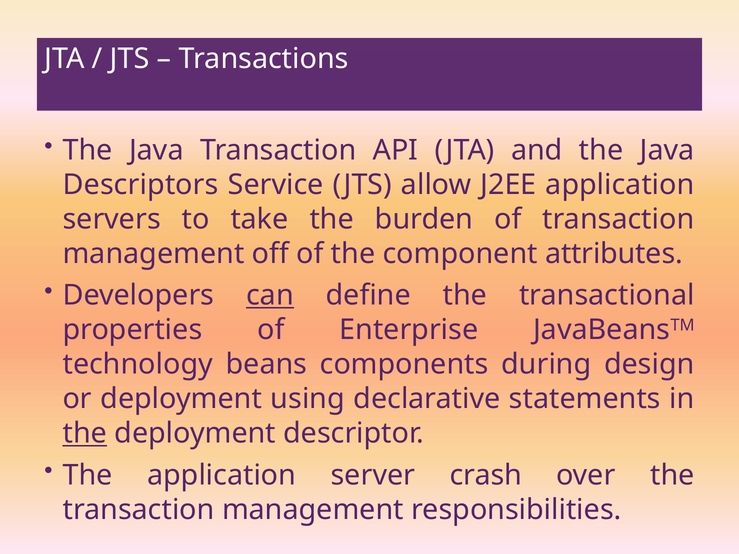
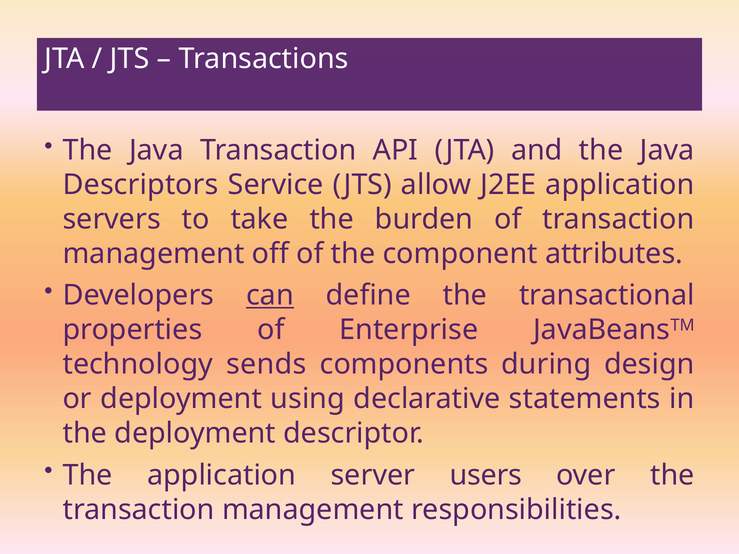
beans: beans -> sends
the at (85, 434) underline: present -> none
crash: crash -> users
